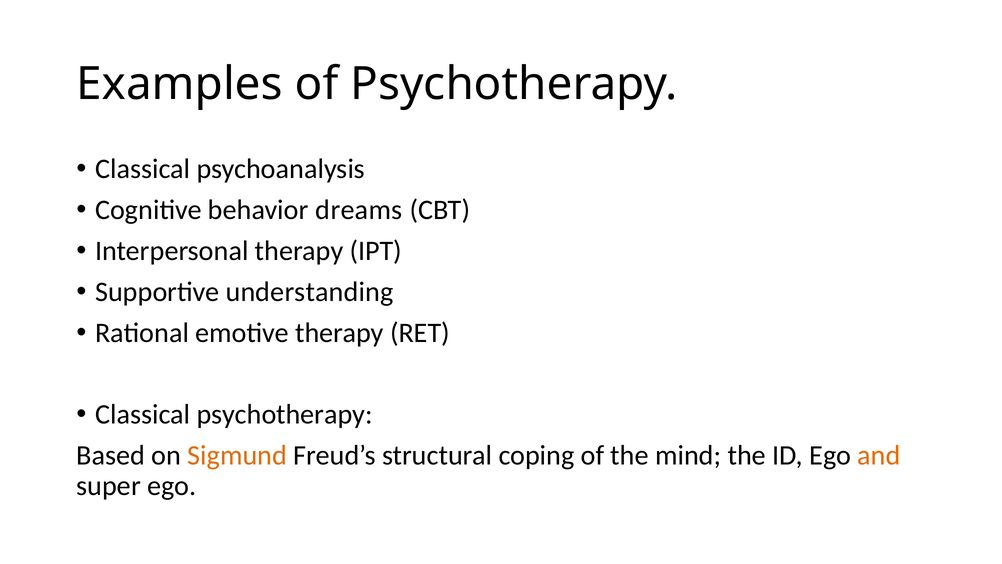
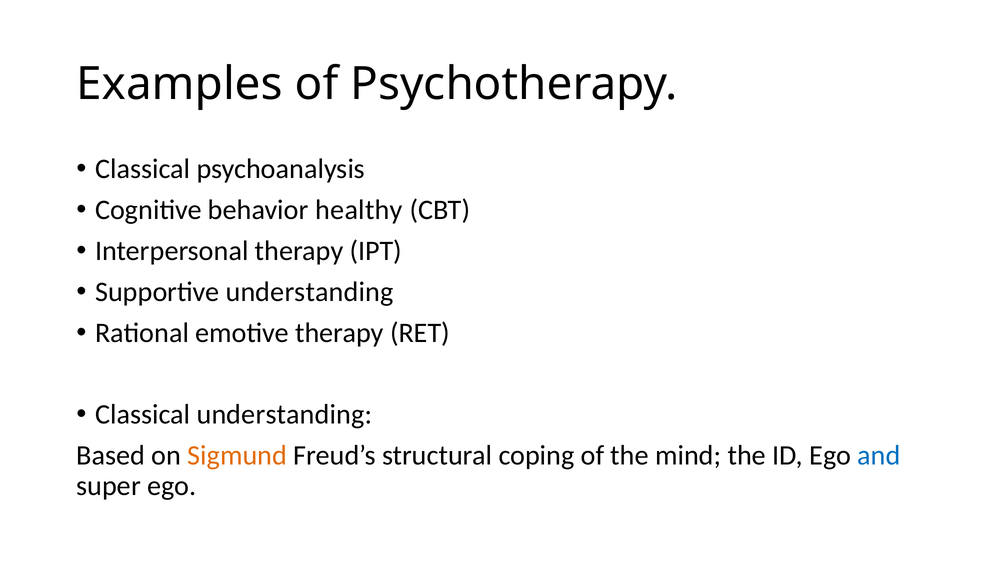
dreams: dreams -> healthy
Classical psychotherapy: psychotherapy -> understanding
and colour: orange -> blue
